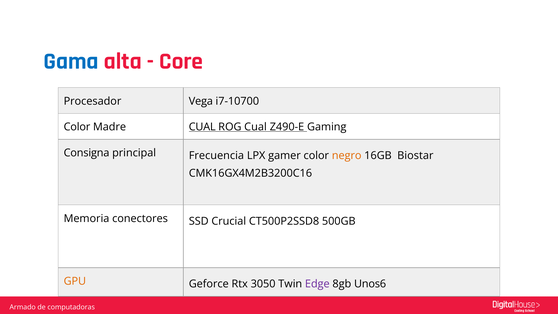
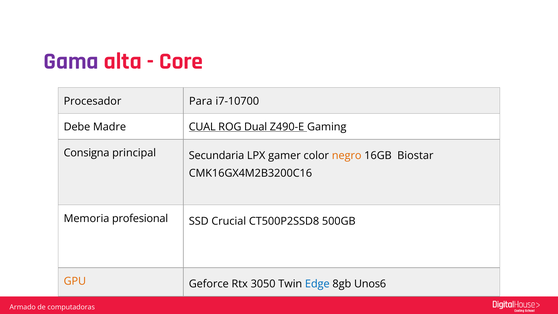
Gama colour: blue -> purple
Vega: Vega -> Para
Color at (77, 127): Color -> Debe
ROG Cual: Cual -> Dual
Frecuencia: Frecuencia -> Secundaria
conectores: conectores -> profesional
Edge colour: purple -> blue
